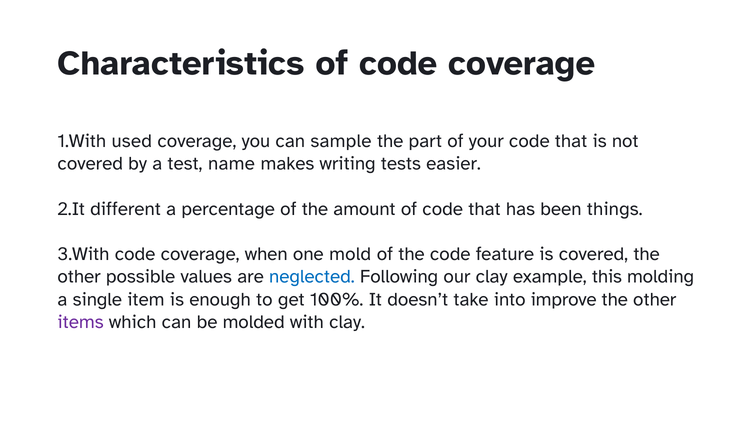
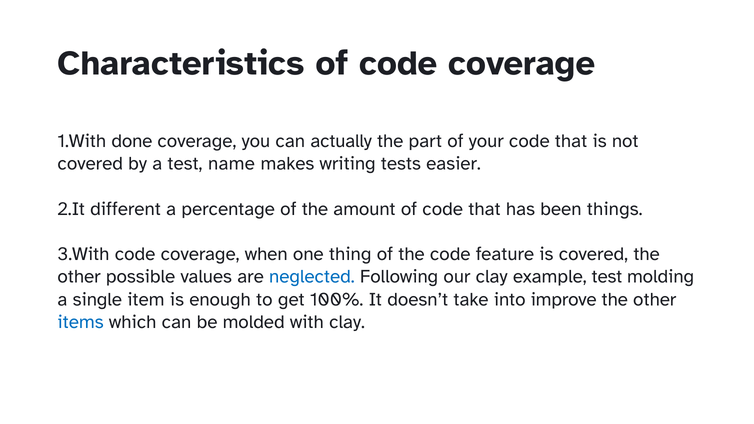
used: used -> done
sample: sample -> actually
mold: mold -> thing
example this: this -> test
items colour: purple -> blue
